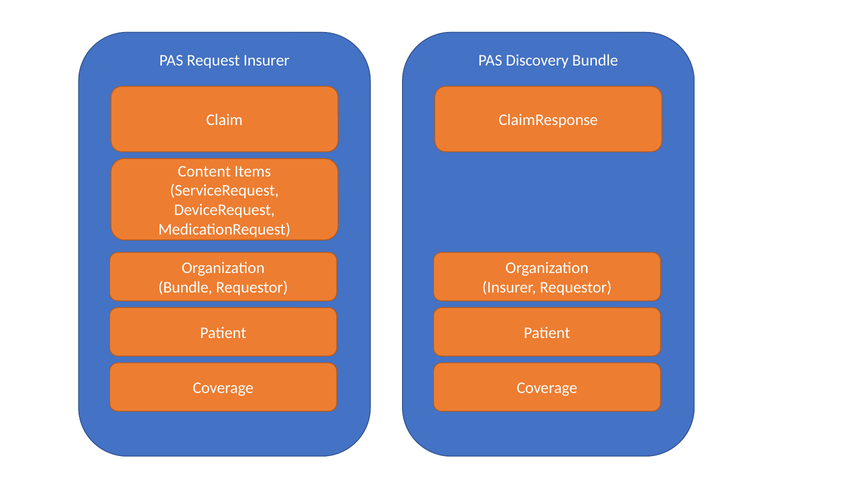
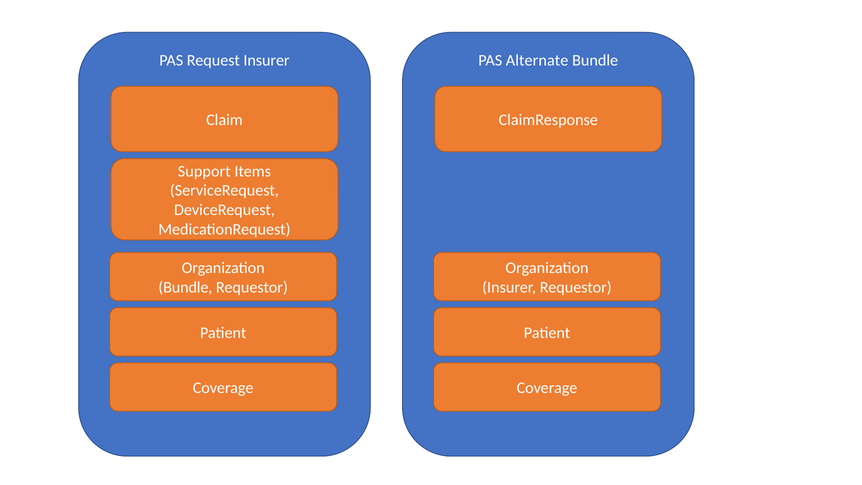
Discovery: Discovery -> Alternate
Content: Content -> Support
